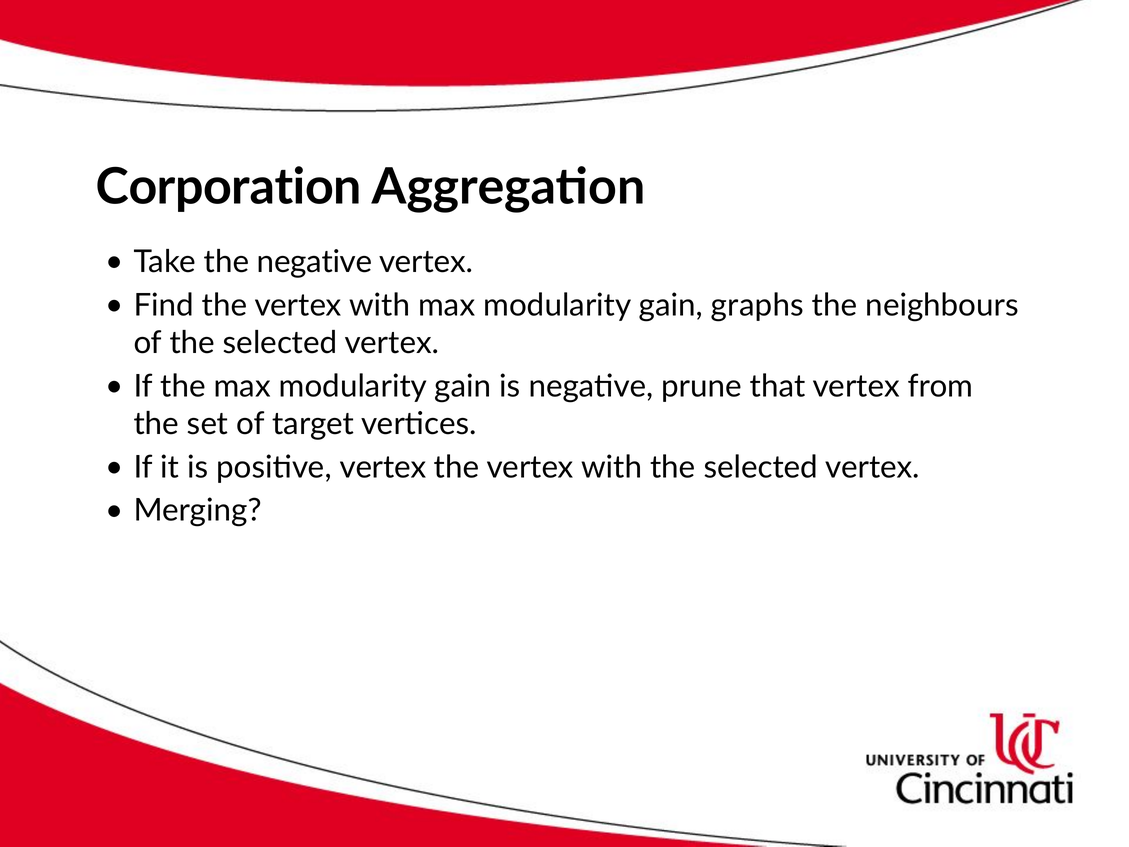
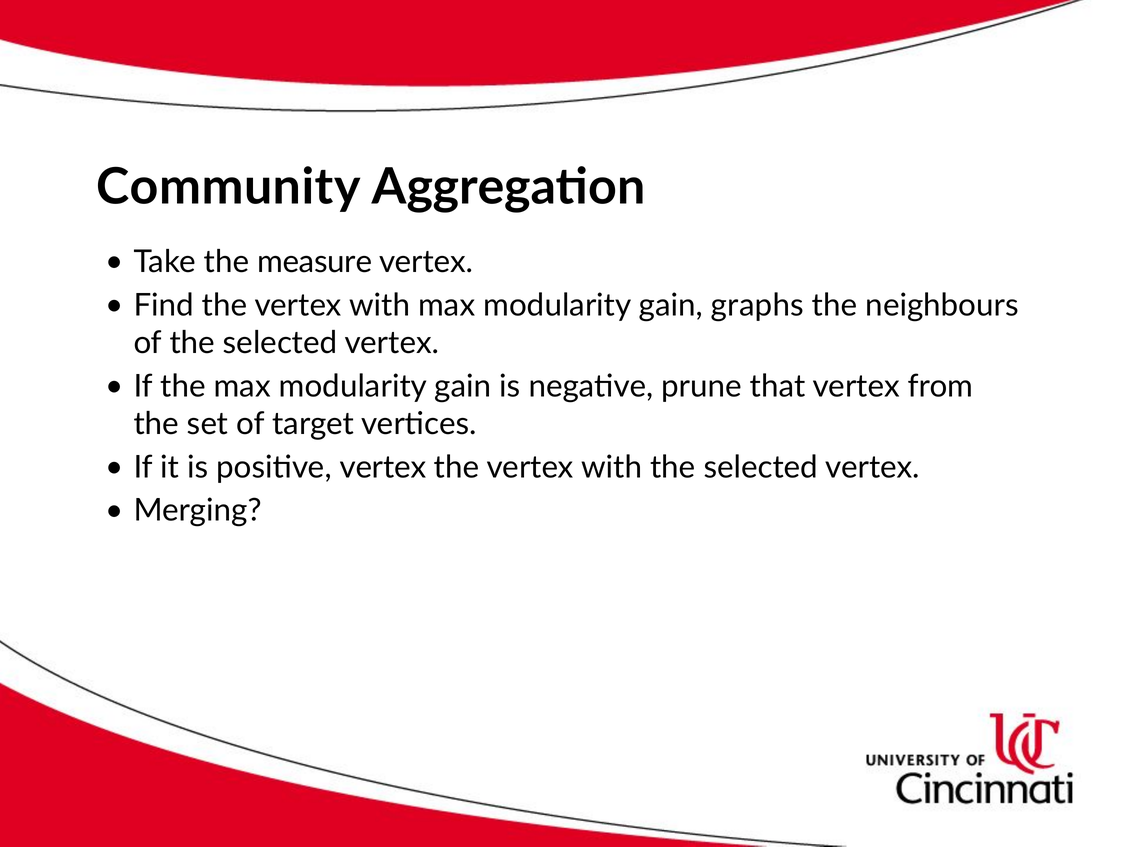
Corporation: Corporation -> Community
the negative: negative -> measure
